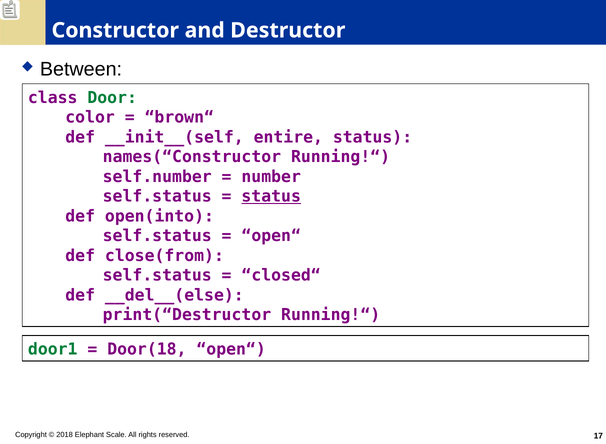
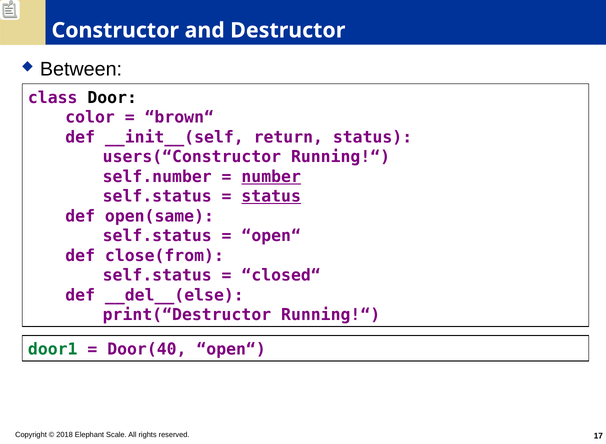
Door colour: green -> black
entire: entire -> return
names(“Constructor: names(“Constructor -> users(“Constructor
number underline: none -> present
open(into: open(into -> open(same
Door(18: Door(18 -> Door(40
